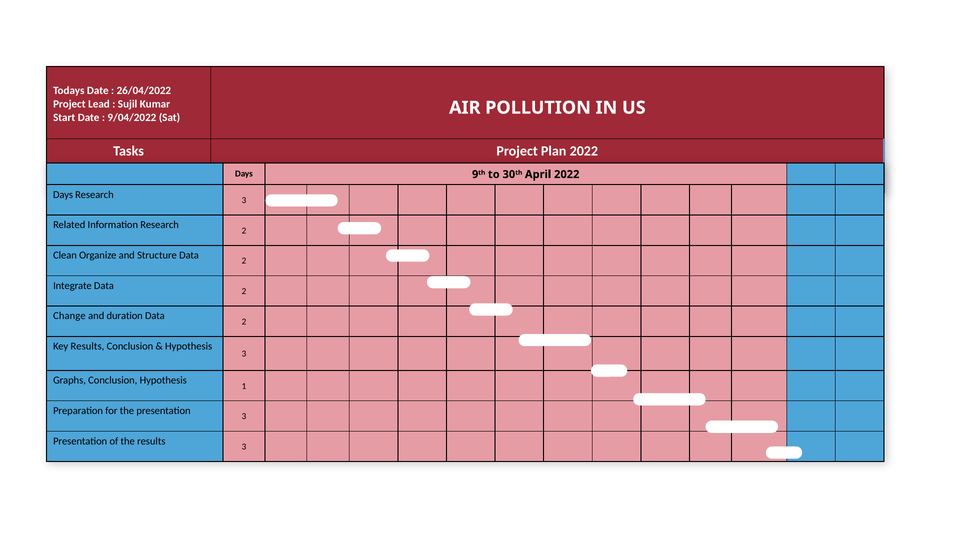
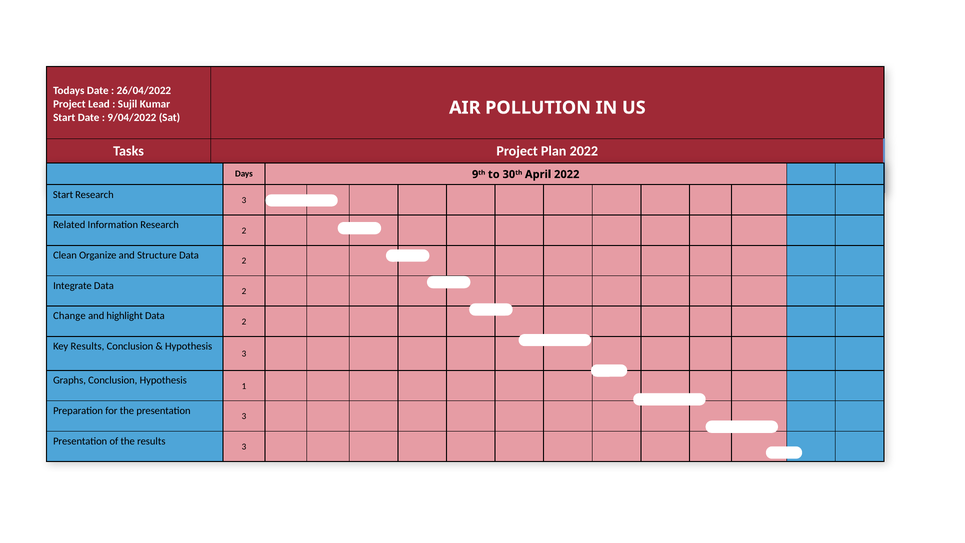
Days at (63, 194): Days -> Start
duration: duration -> highlight
